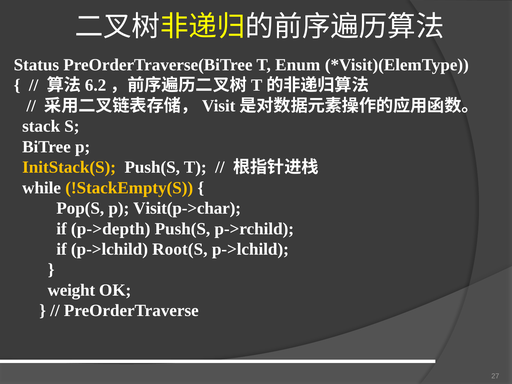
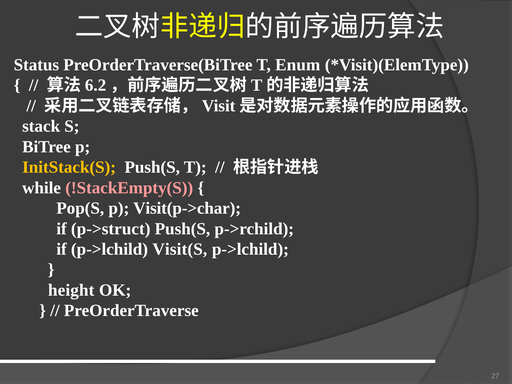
!StackEmpty(S colour: yellow -> pink
p->depth: p->depth -> p->struct
Root(S: Root(S -> Visit(S
weight: weight -> height
